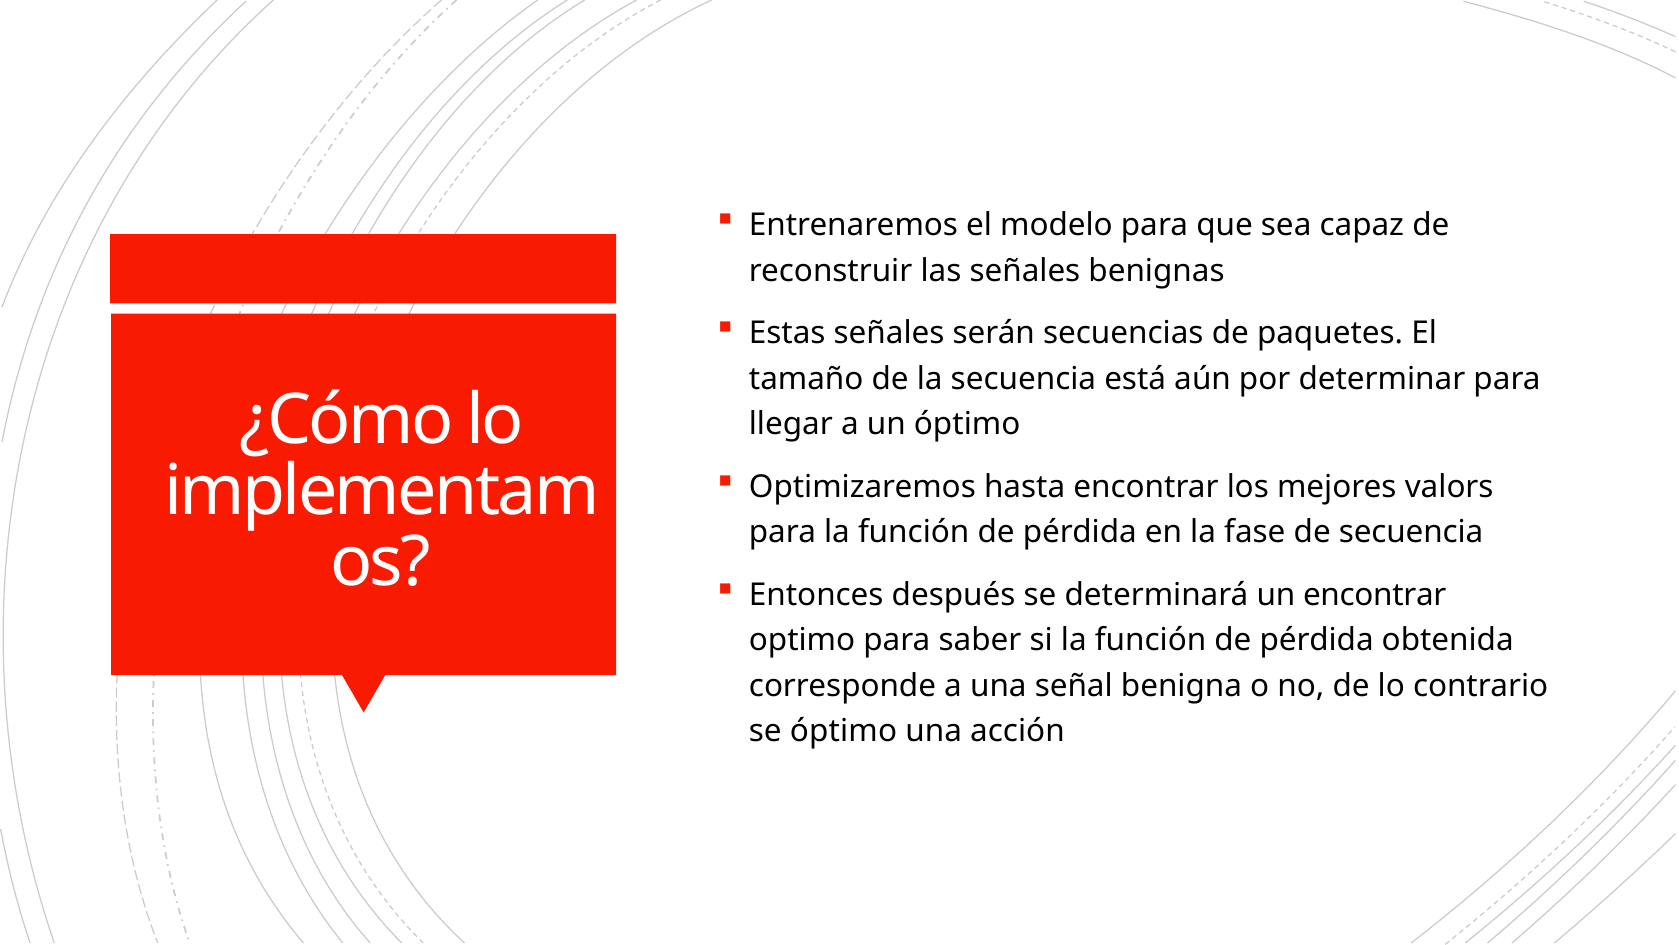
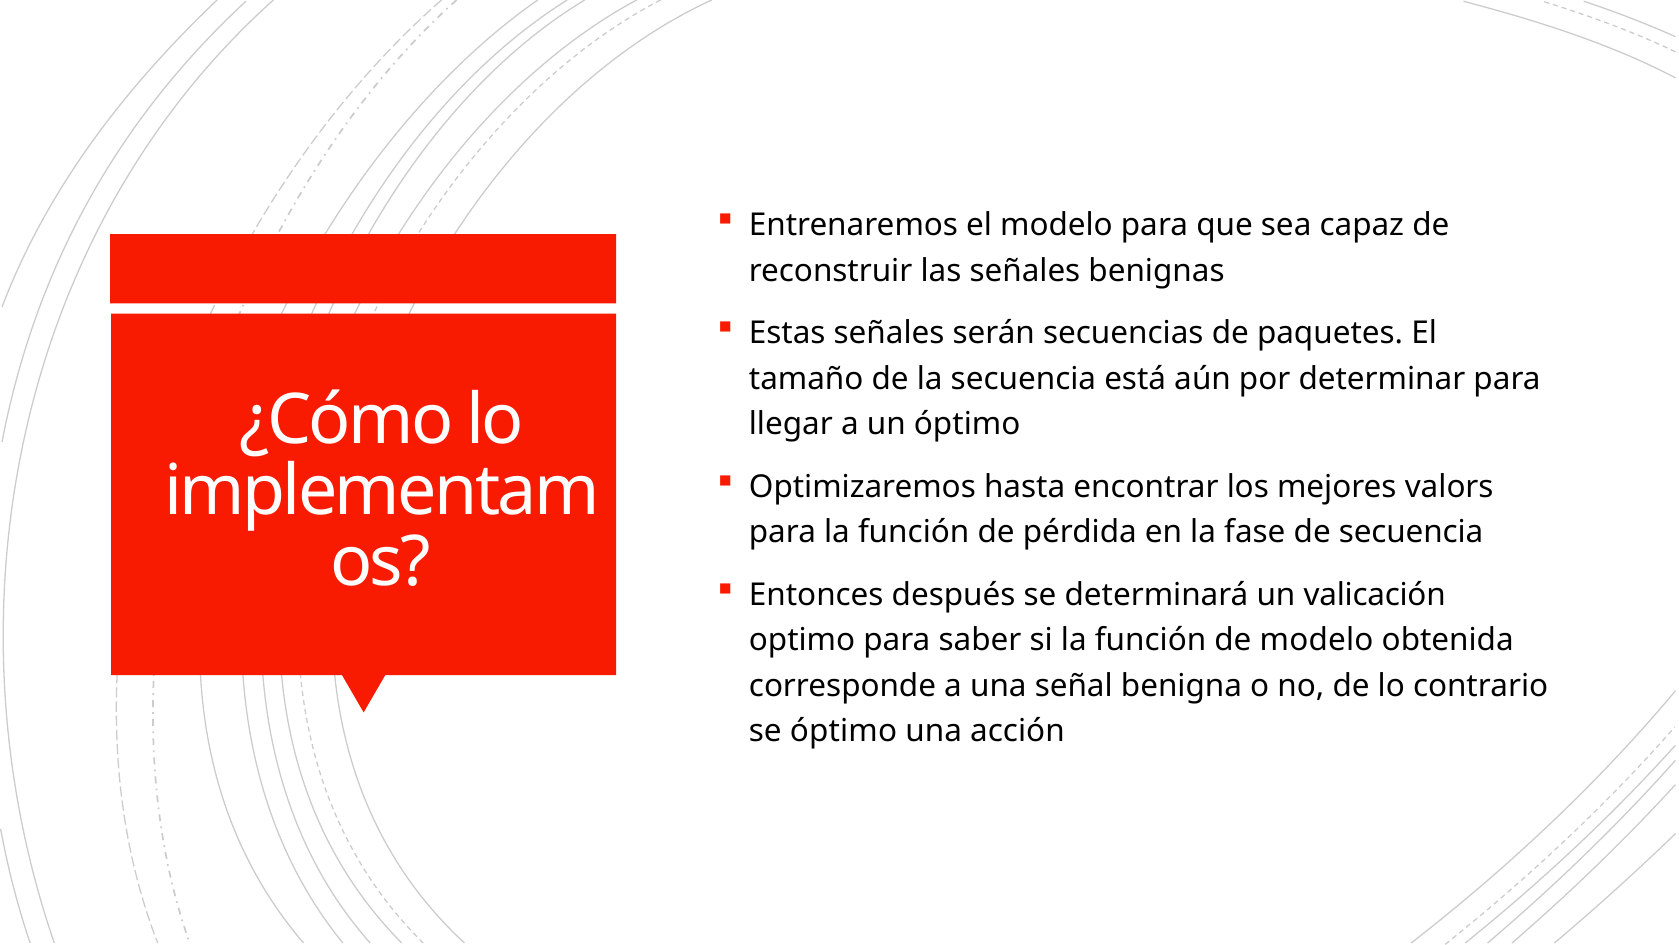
un encontrar: encontrar -> valicación
pérdida at (1317, 640): pérdida -> modelo
